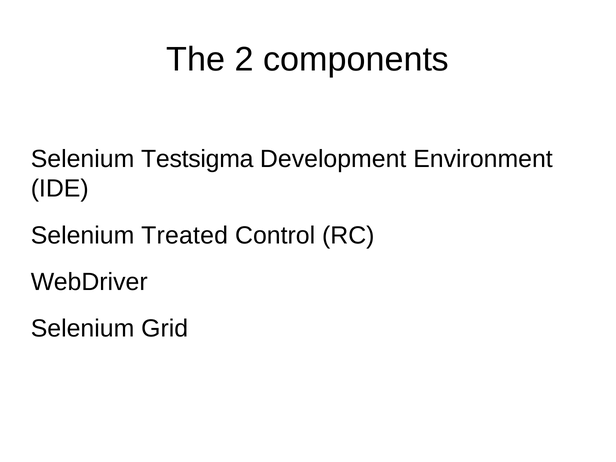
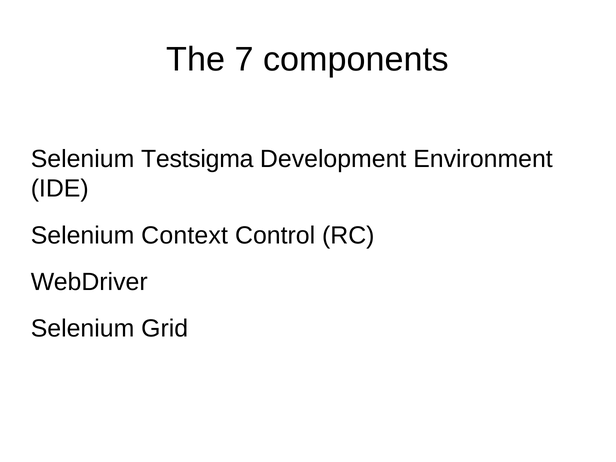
2: 2 -> 7
Treated: Treated -> Context
